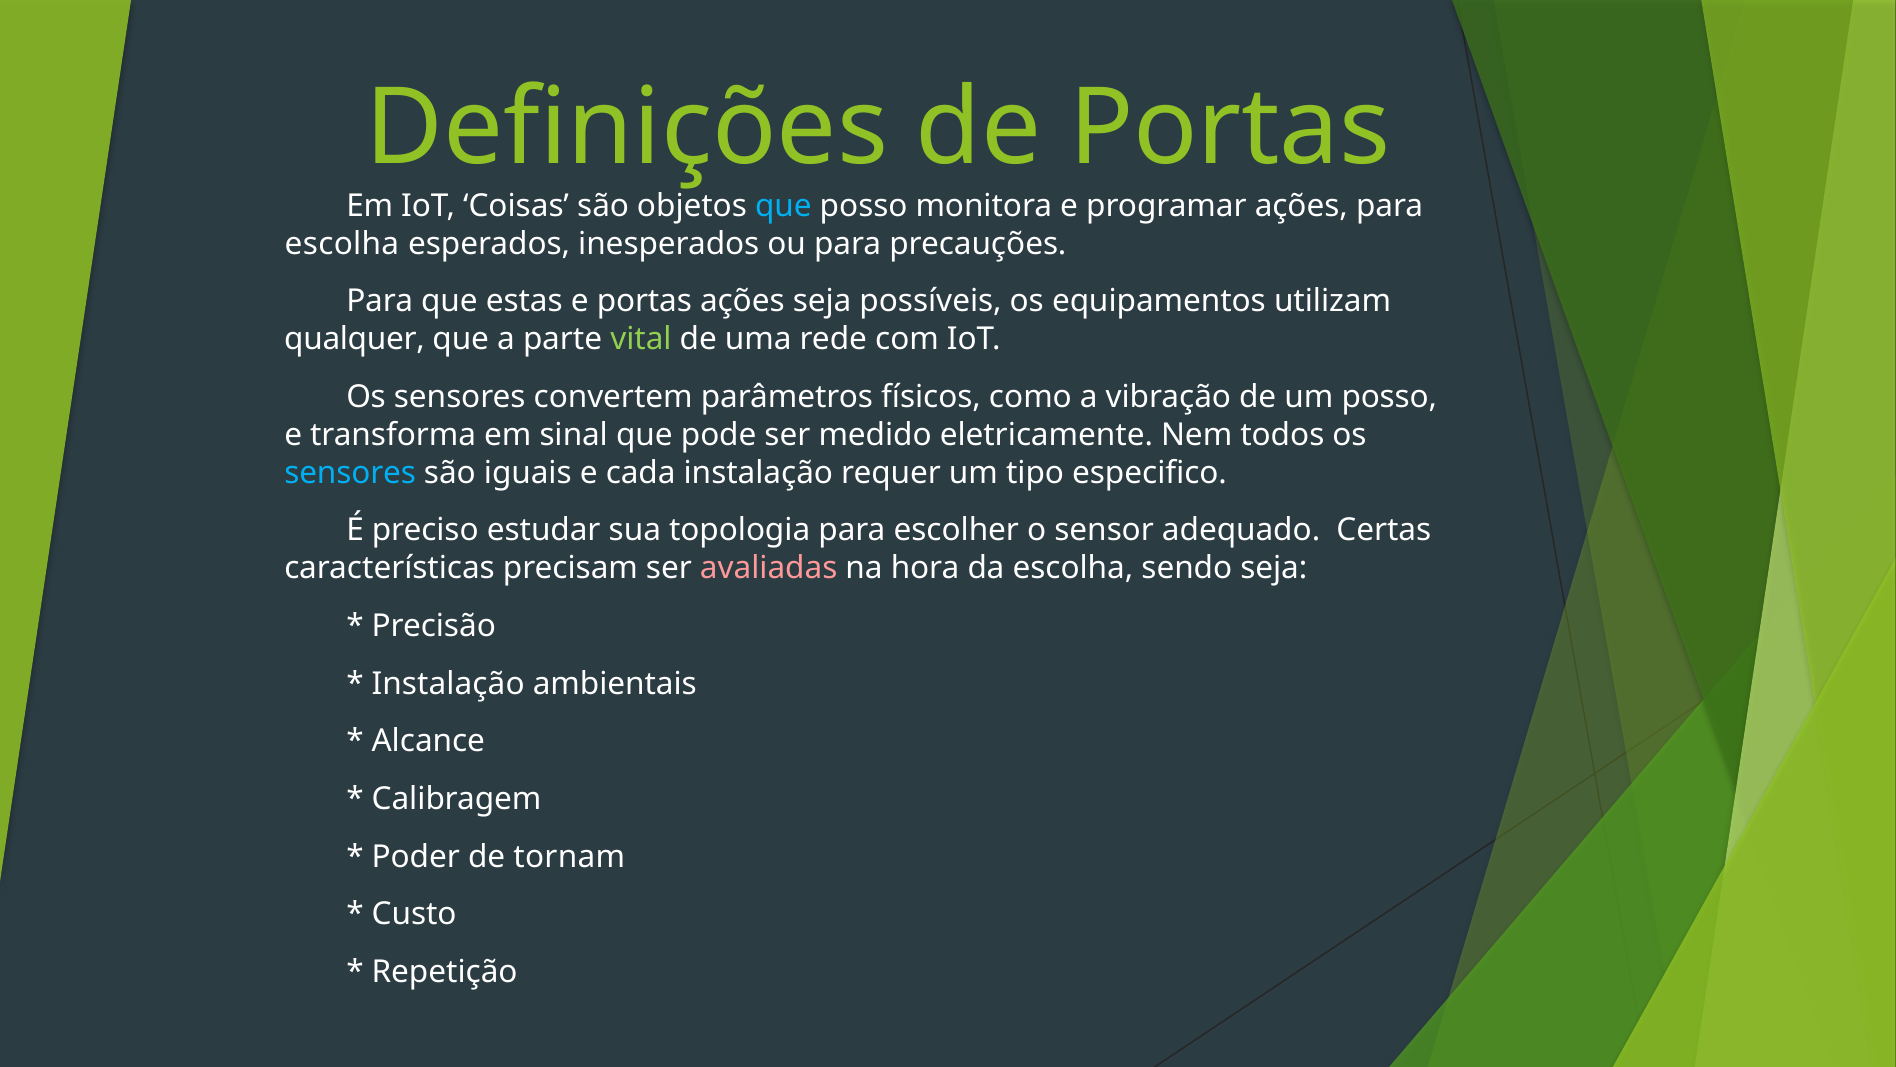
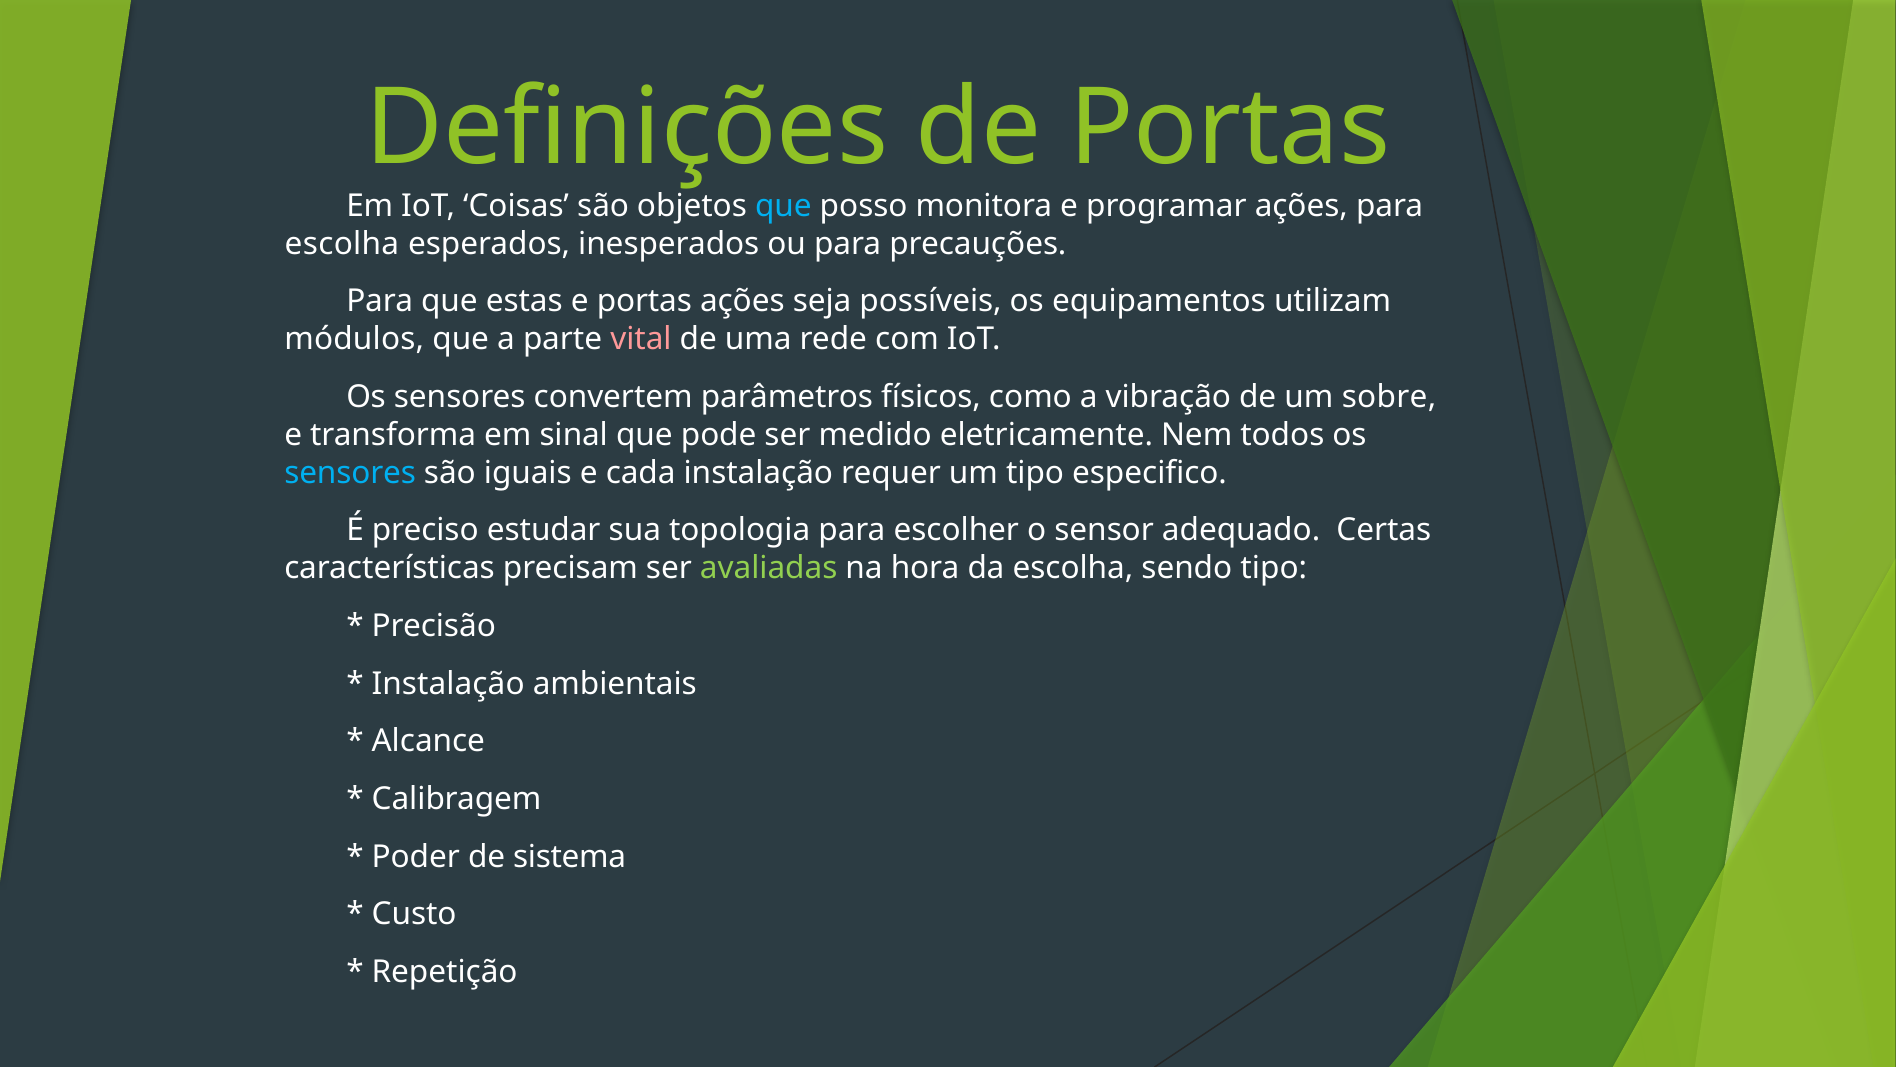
qualquer: qualquer -> módulos
vital colour: light green -> pink
um posso: posso -> sobre
avaliadas colour: pink -> light green
sendo seja: seja -> tipo
tornam: tornam -> sistema
